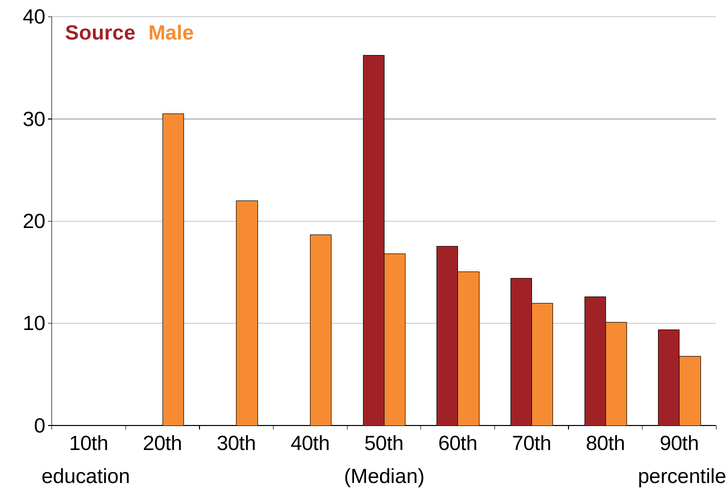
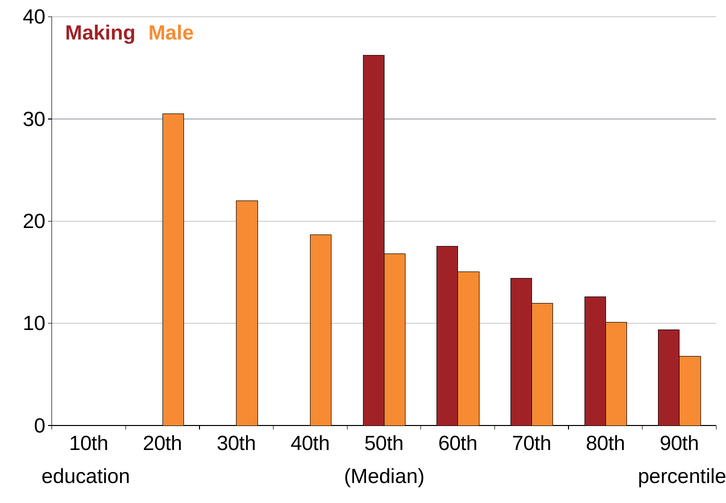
Source: Source -> Making
